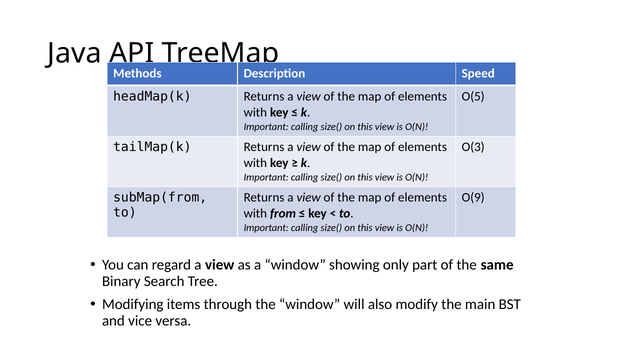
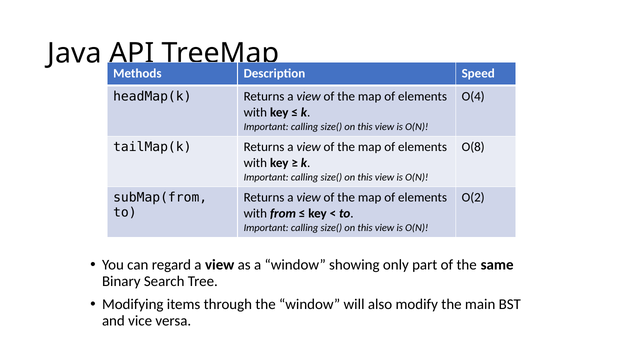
O(5: O(5 -> O(4
O(3: O(3 -> O(8
O(9: O(9 -> O(2
